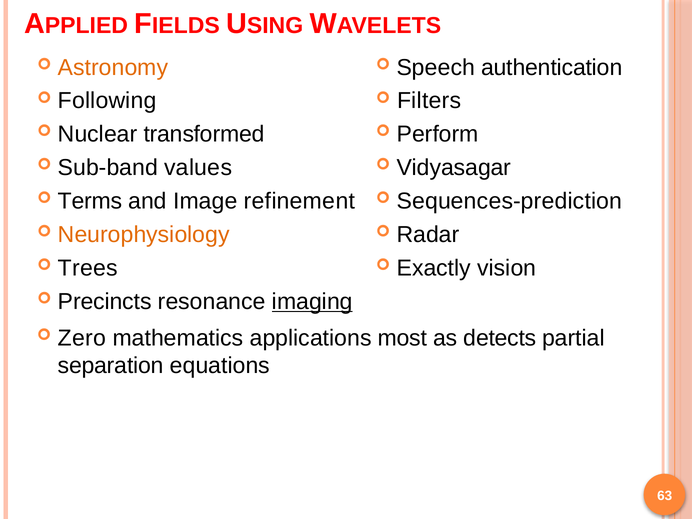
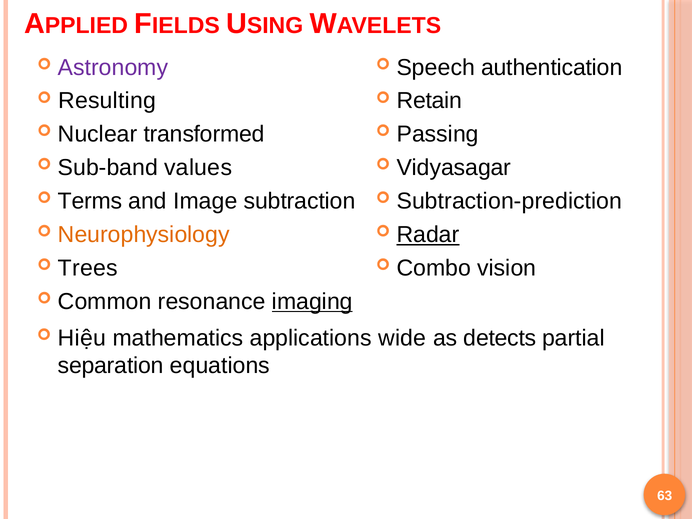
Astronomy colour: orange -> purple
Following: Following -> Resulting
Filters: Filters -> Retain
Perform: Perform -> Passing
refinement: refinement -> subtraction
Sequences-prediction: Sequences-prediction -> Subtraction-prediction
Radar underline: none -> present
Exactly: Exactly -> Combo
Precincts: Precincts -> Common
Zero: Zero -> Hiệu
most: most -> wide
